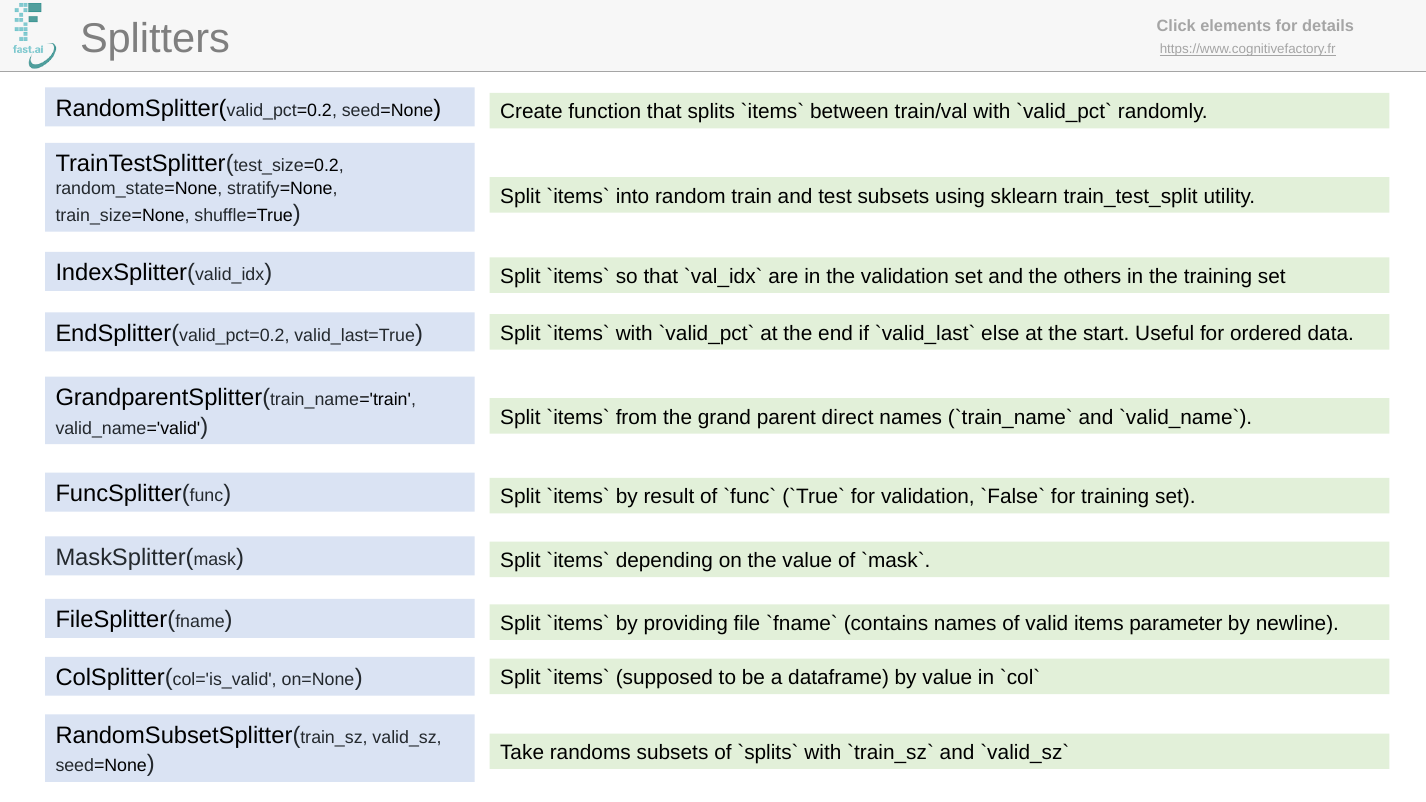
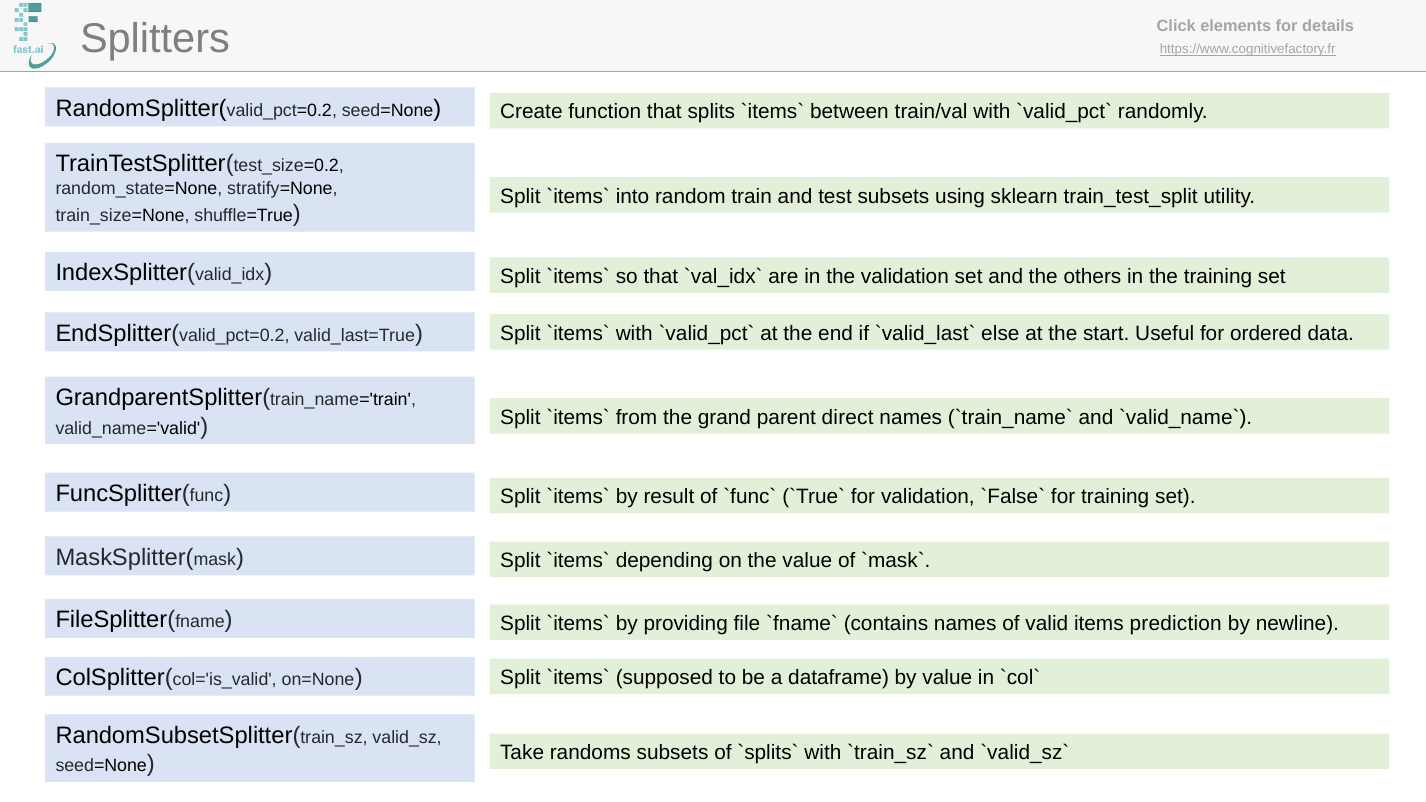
parameter: parameter -> prediction
